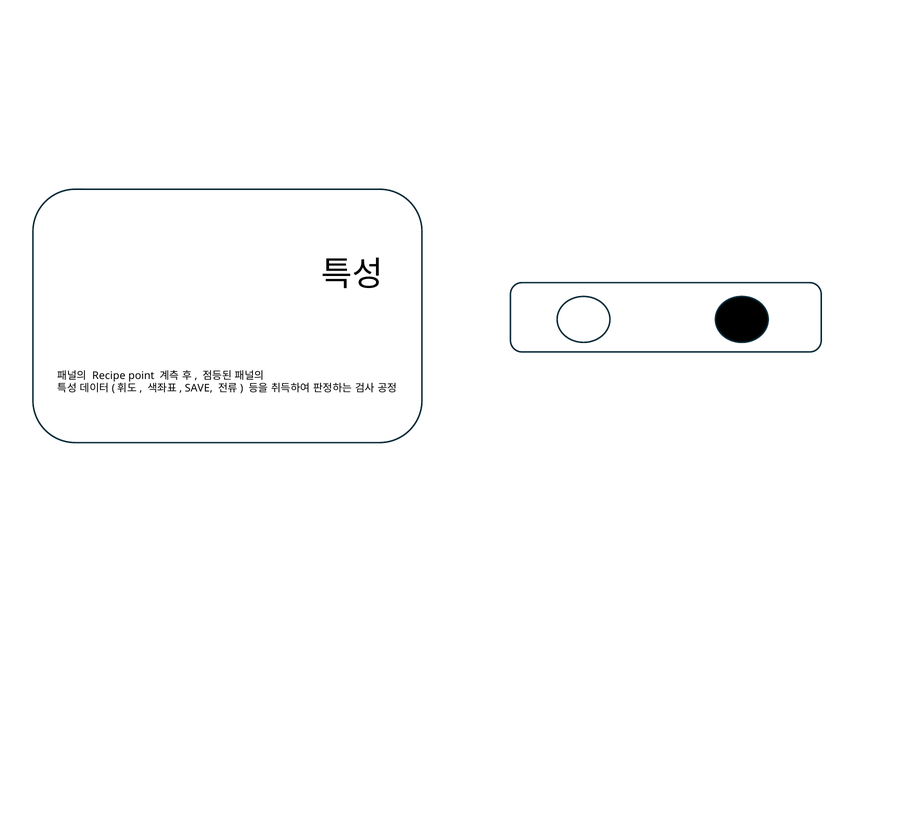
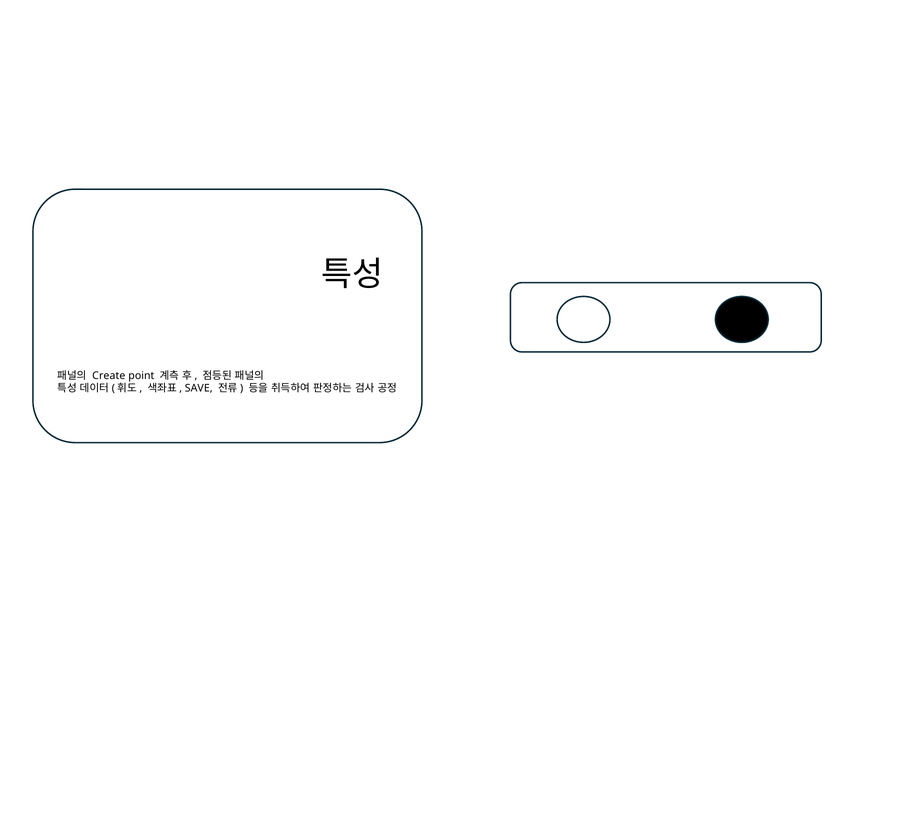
Recipe: Recipe -> Create
